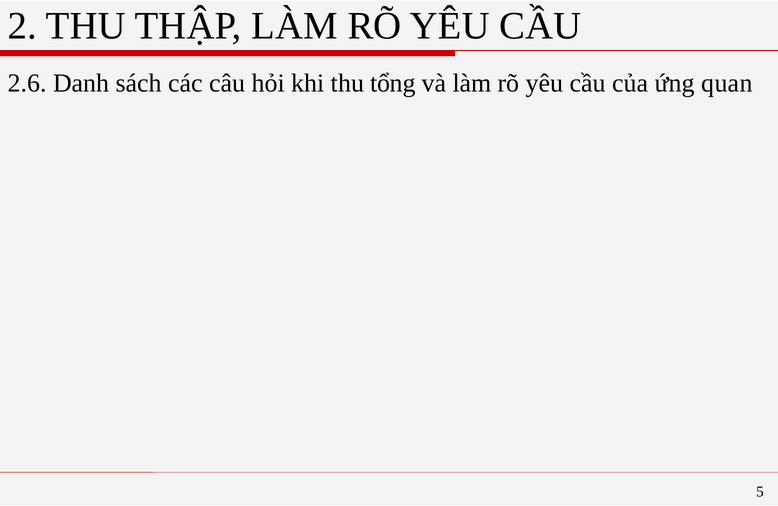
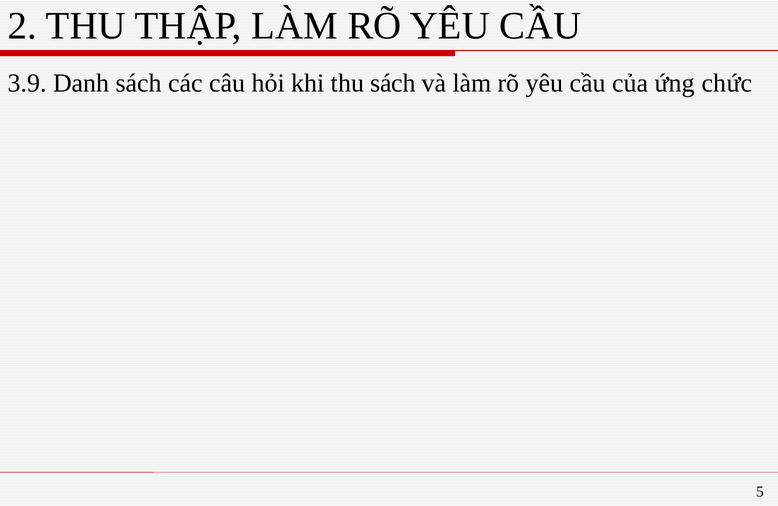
2.6: 2.6 -> 3.9
thu tổng: tổng -> sách
quan: quan -> chức
